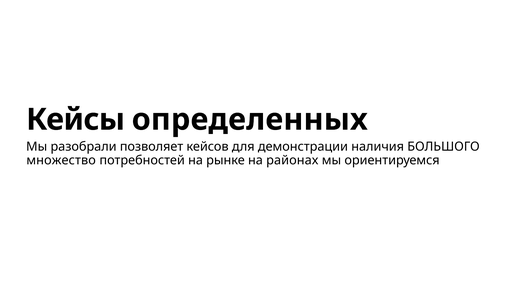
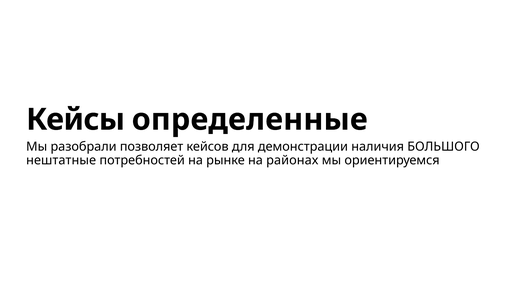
определенных: определенных -> определенные
множество: множество -> нештатные
